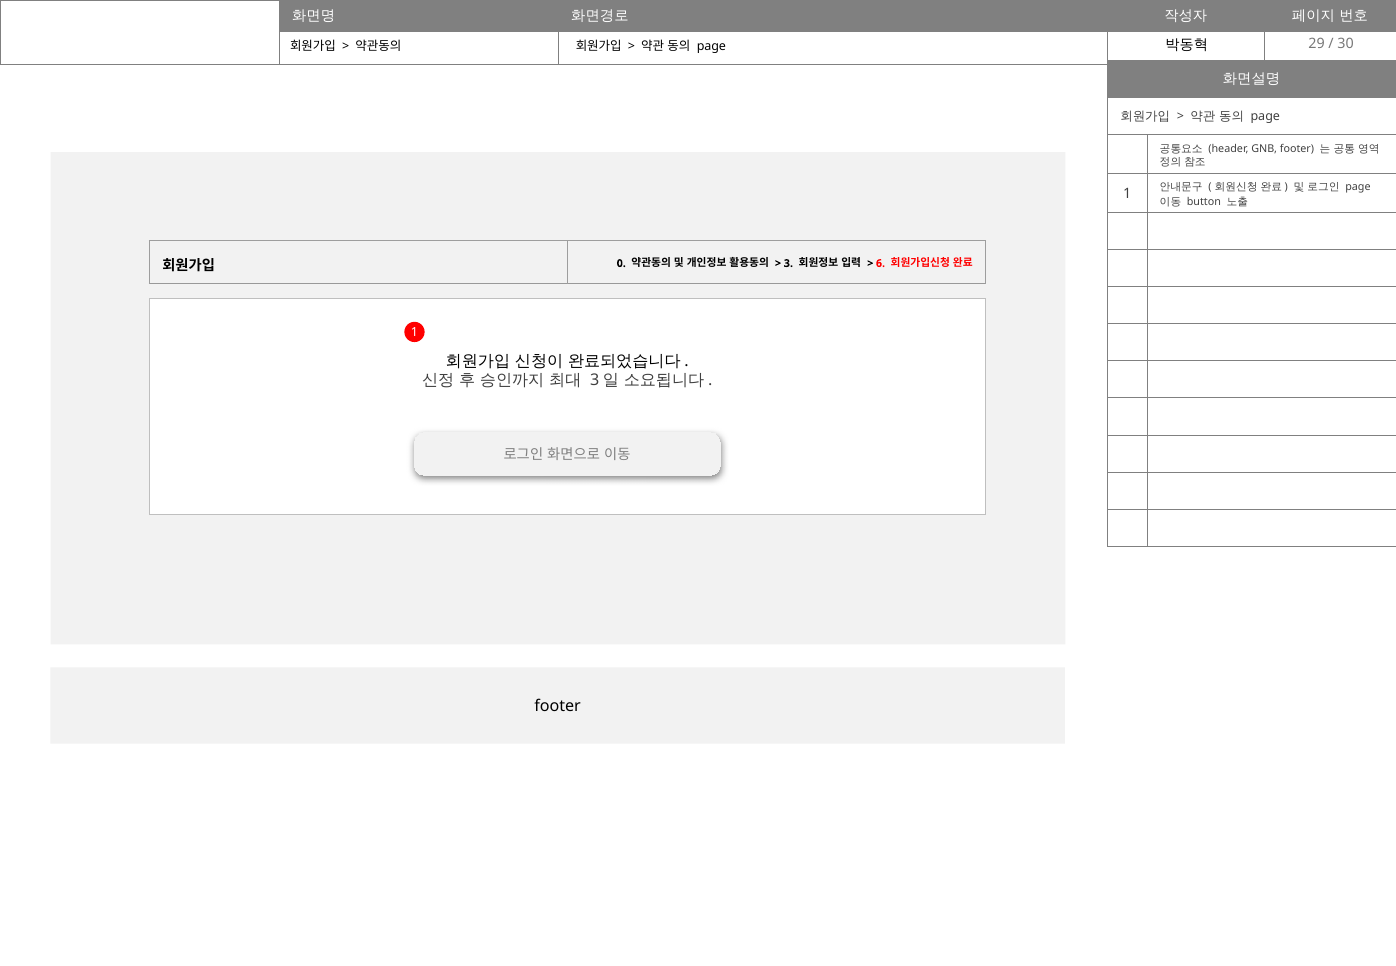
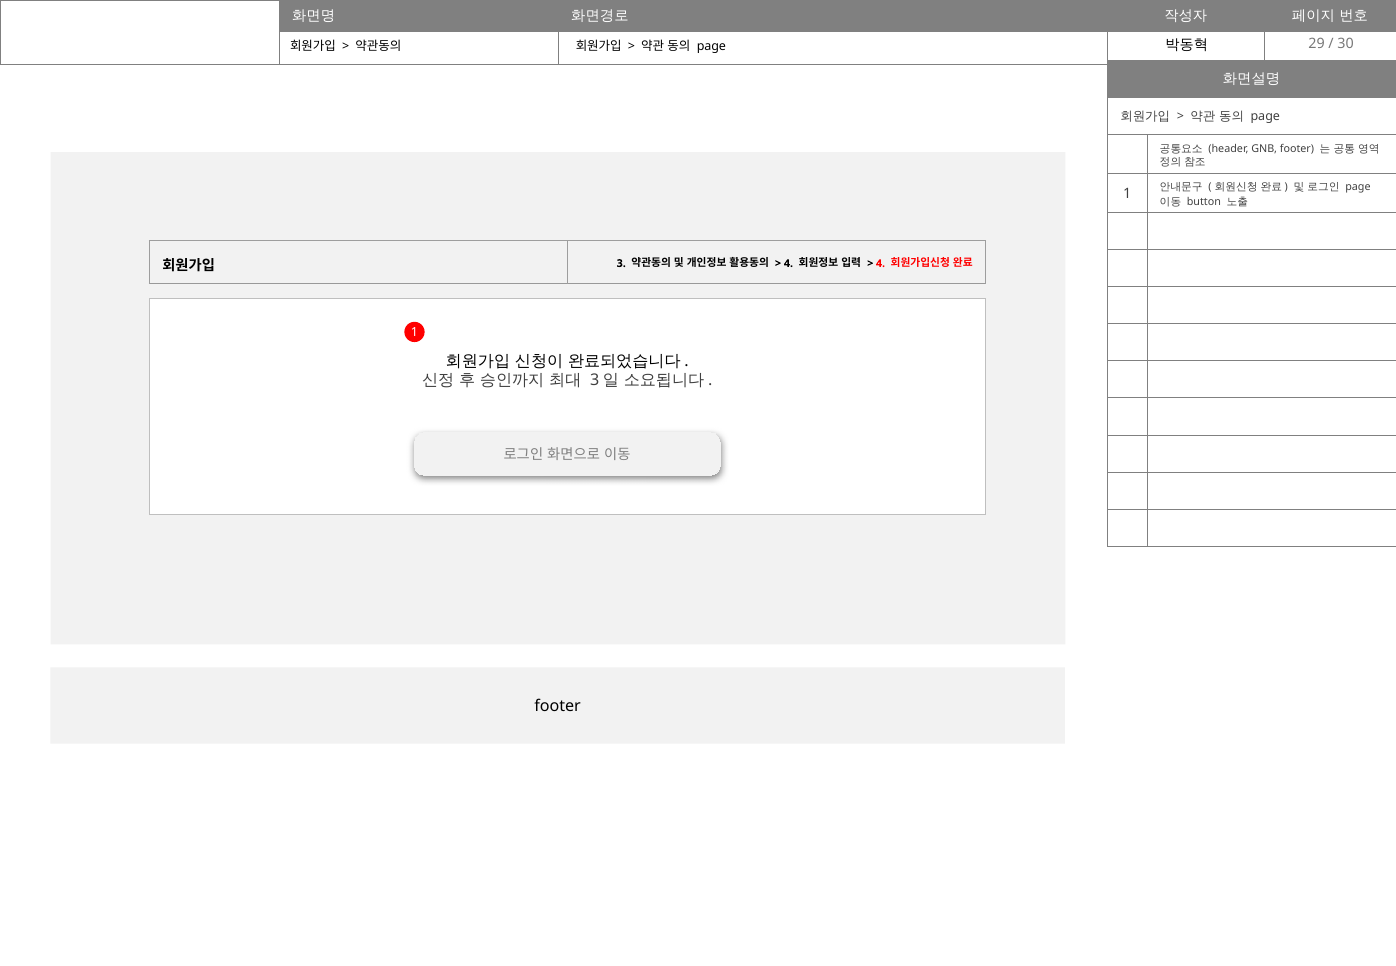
0: 0 -> 3
3 at (788, 264): 3 -> 4
6 at (881, 264): 6 -> 4
